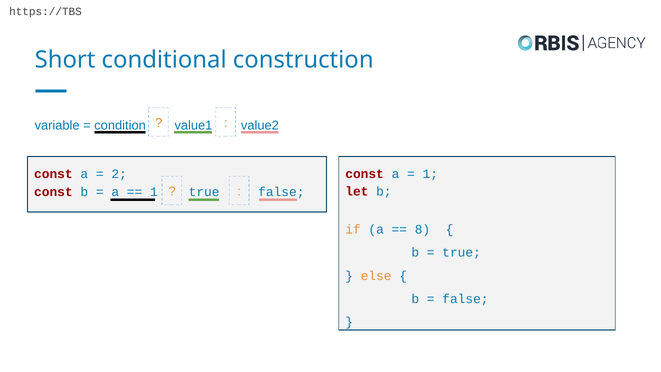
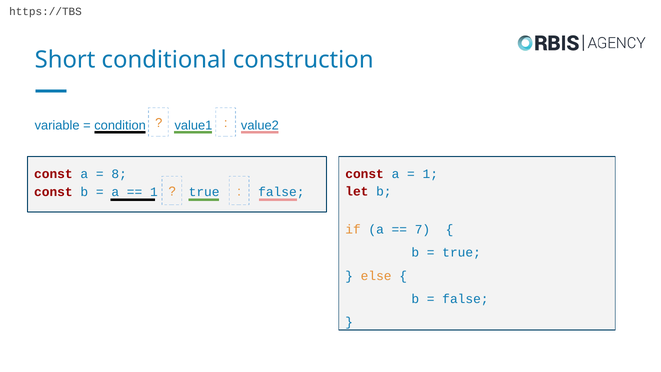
2: 2 -> 8
8: 8 -> 7
